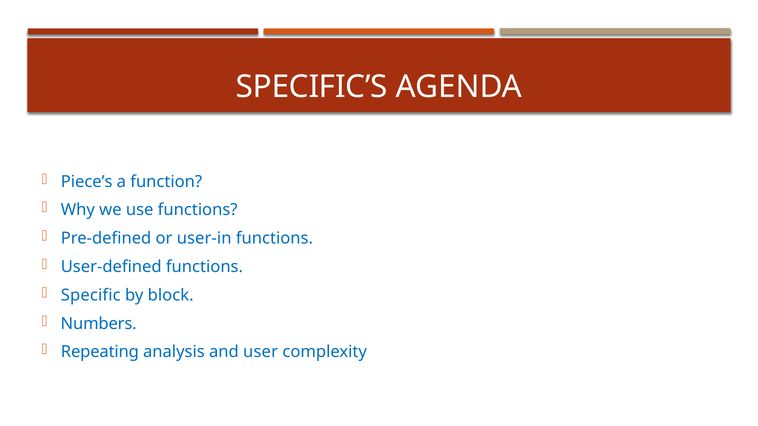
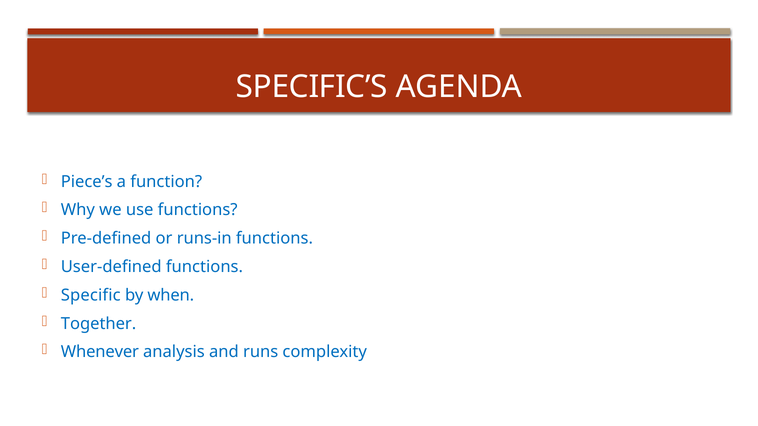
user-in: user-in -> runs-in
block: block -> when
Numbers: Numbers -> Together
Repeating: Repeating -> Whenever
user: user -> runs
